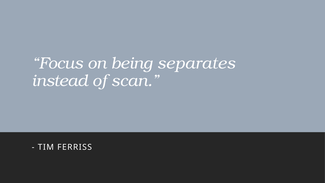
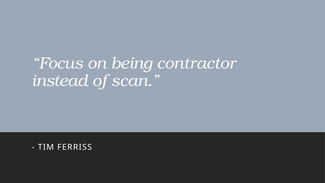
separates: separates -> contractor
